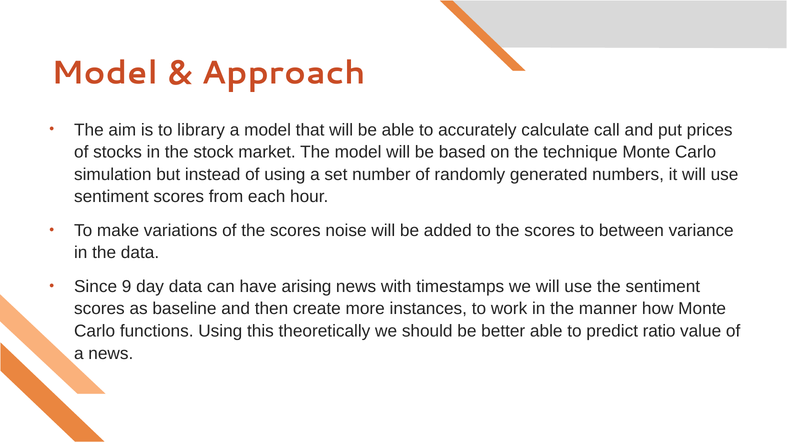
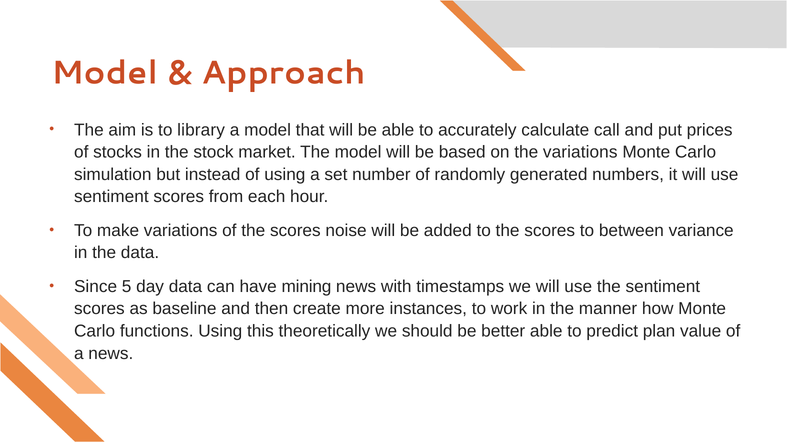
the technique: technique -> variations
9: 9 -> 5
arising: arising -> mining
ratio: ratio -> plan
